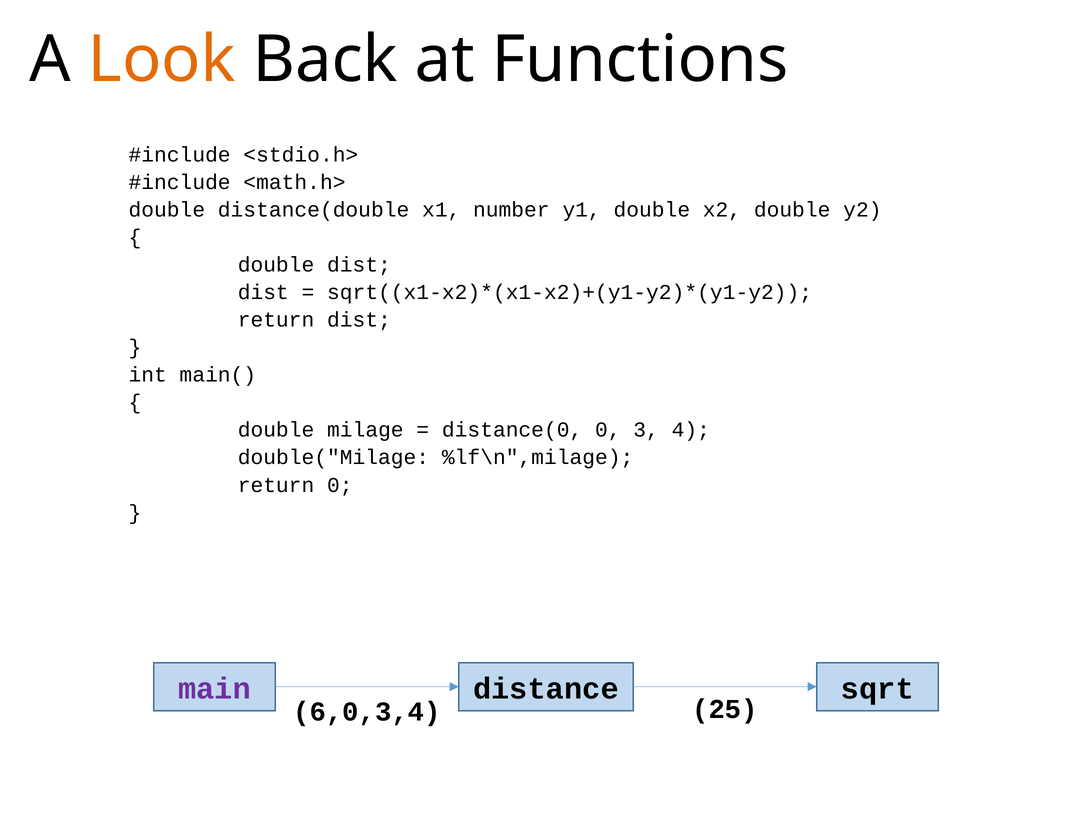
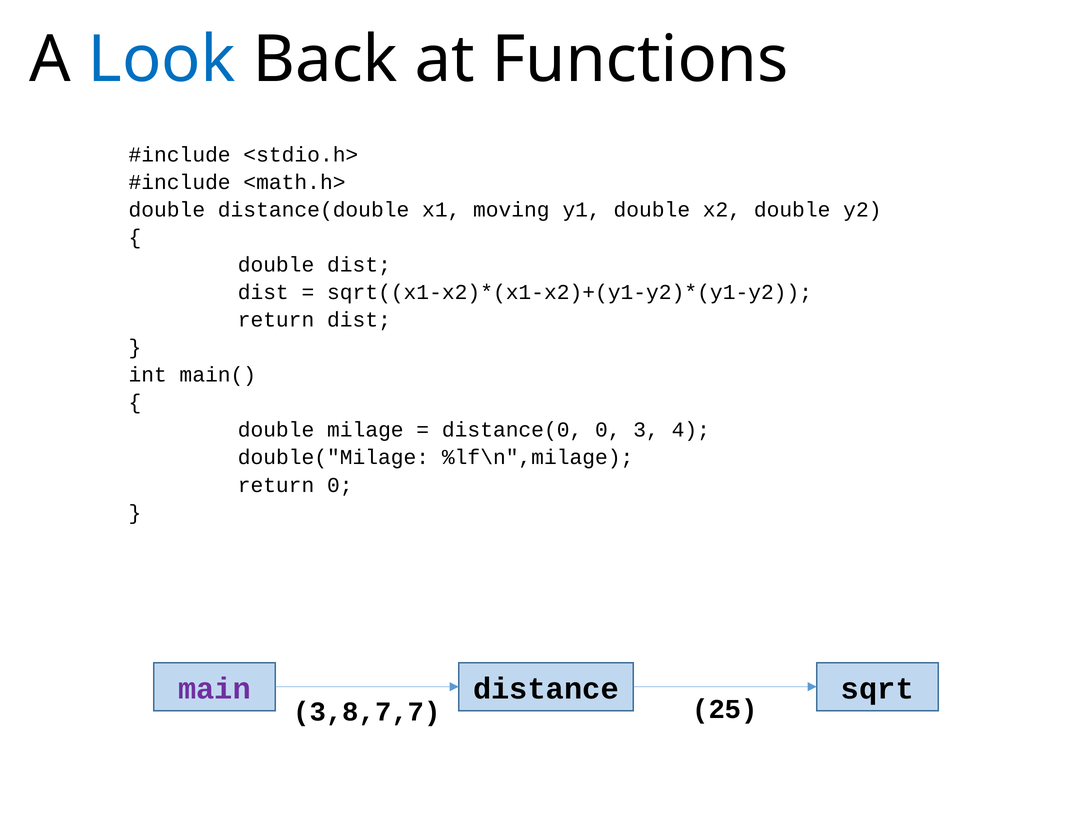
Look colour: orange -> blue
number: number -> moving
6,0,3,4: 6,0,3,4 -> 3,8,7,7
